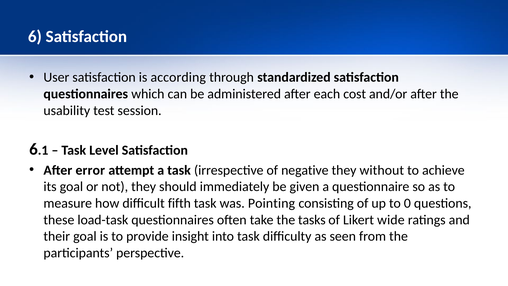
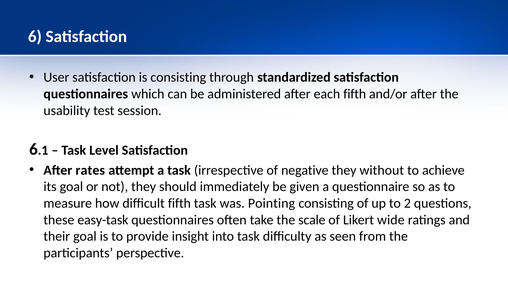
is according: according -> consisting
each cost: cost -> fifth
error: error -> rates
0: 0 -> 2
load-task: load-task -> easy-task
tasks: tasks -> scale
